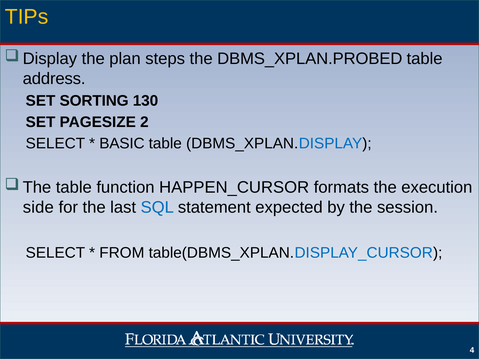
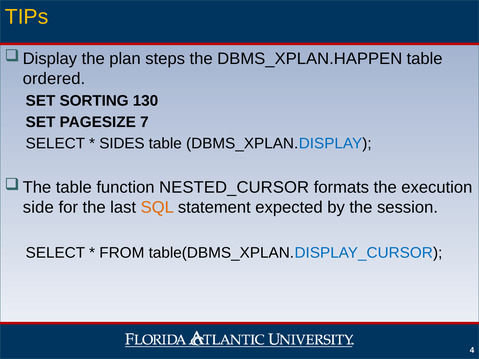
DBMS_XPLAN.PROBED: DBMS_XPLAN.PROBED -> DBMS_XPLAN.HAPPEN
address: address -> ordered
2: 2 -> 7
BASIC: BASIC -> SIDES
HAPPEN_CURSOR: HAPPEN_CURSOR -> NESTED_CURSOR
SQL colour: blue -> orange
